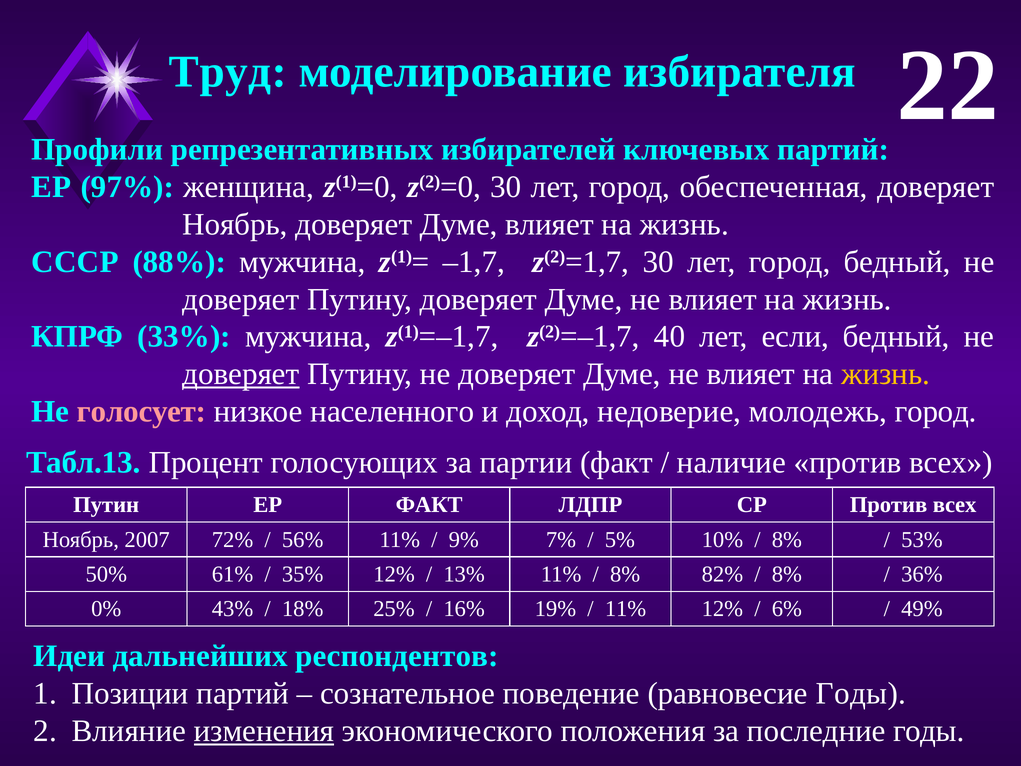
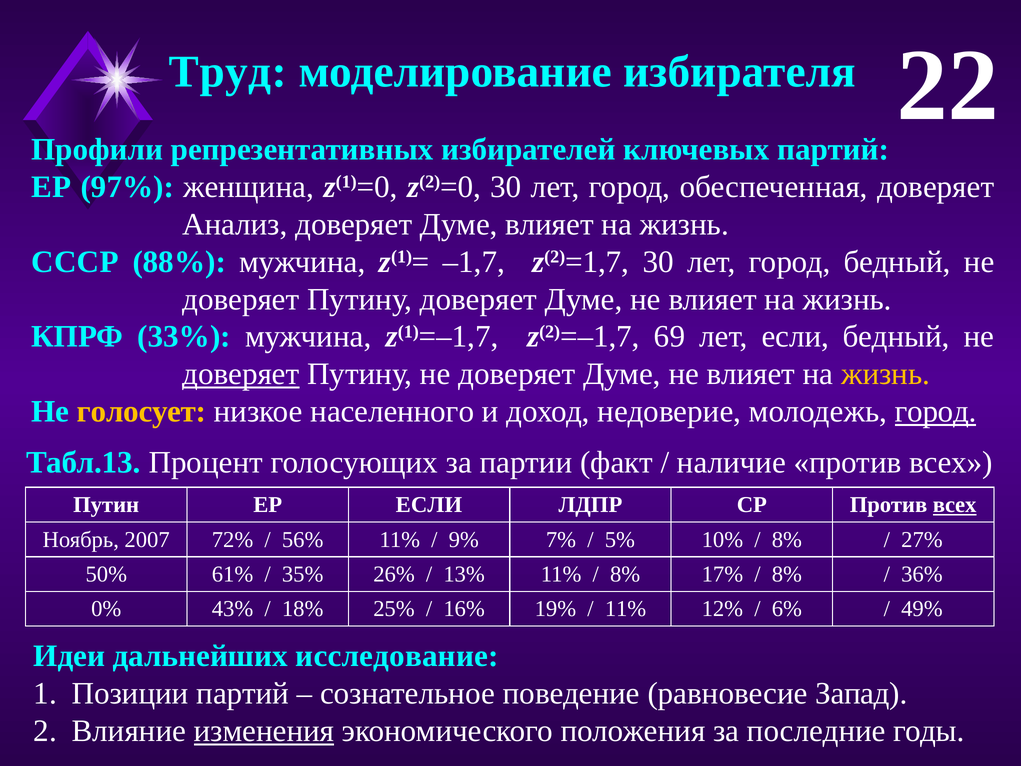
Ноябрь at (235, 224): Ноябрь -> Анализ
40: 40 -> 69
голосует colour: pink -> yellow
город at (936, 411) underline: none -> present
ЕР ФАКТ: ФАКТ -> ЕСЛИ
всех at (955, 505) underline: none -> present
53%: 53% -> 27%
35% 12%: 12% -> 26%
82%: 82% -> 17%
респондентов: респондентов -> исследование
равновесие Годы: Годы -> Запад
